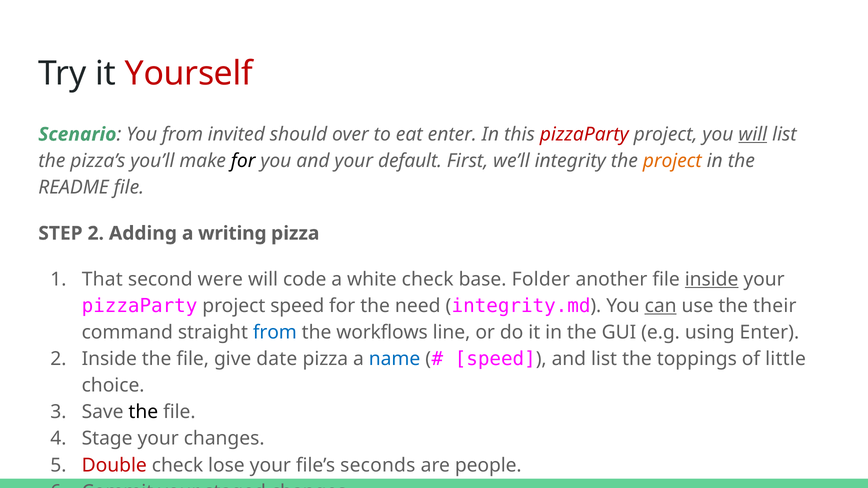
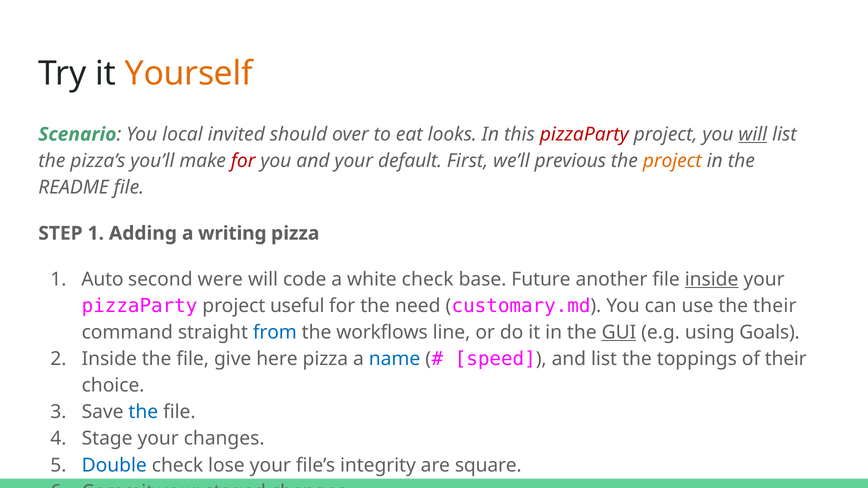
Yourself colour: red -> orange
You from: from -> local
eat enter: enter -> looks
for at (243, 161) colour: black -> red
integrity: integrity -> previous
STEP 2: 2 -> 1
That: That -> Auto
Folder: Folder -> Future
project speed: speed -> useful
integrity.md: integrity.md -> customary.md
can underline: present -> none
GUI underline: none -> present
using Enter: Enter -> Goals
date: date -> here
of little: little -> their
the at (143, 412) colour: black -> blue
Double colour: red -> blue
seconds: seconds -> integrity
people: people -> square
